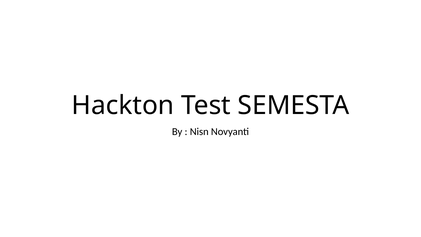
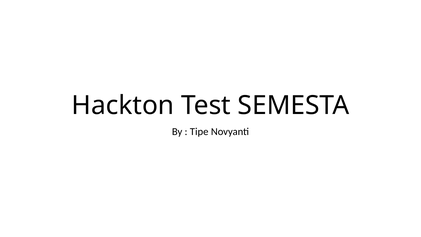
Nisn: Nisn -> Tipe
